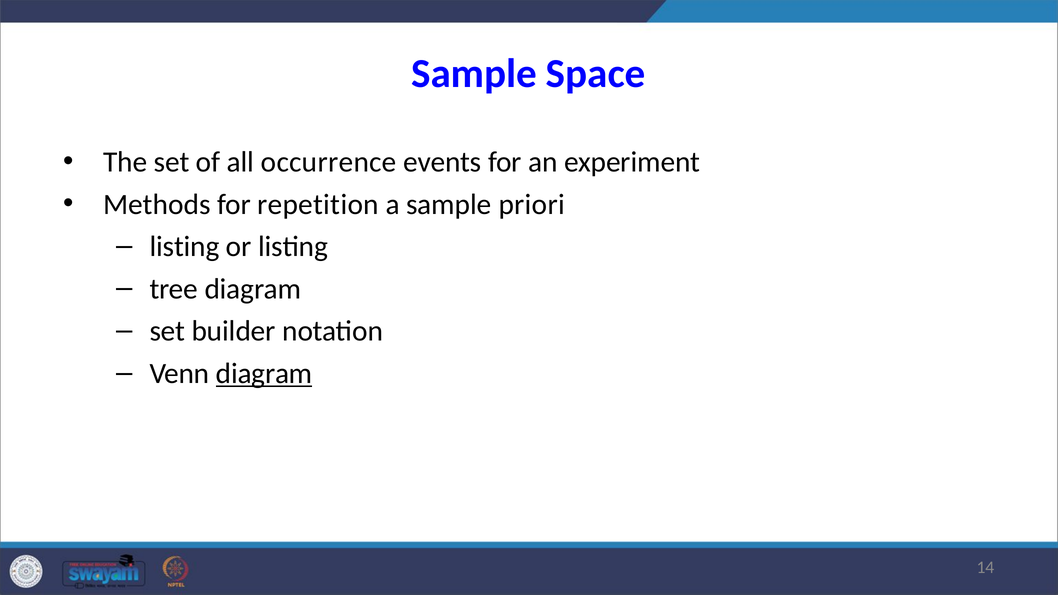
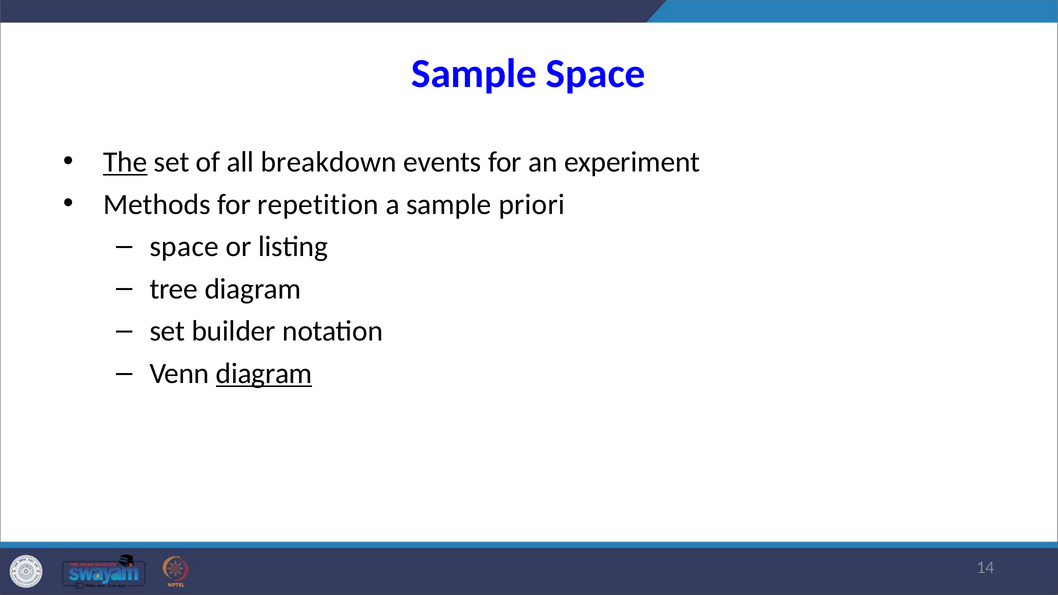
The underline: none -> present
occurrence: occurrence -> breakdown
listing at (185, 247): listing -> space
